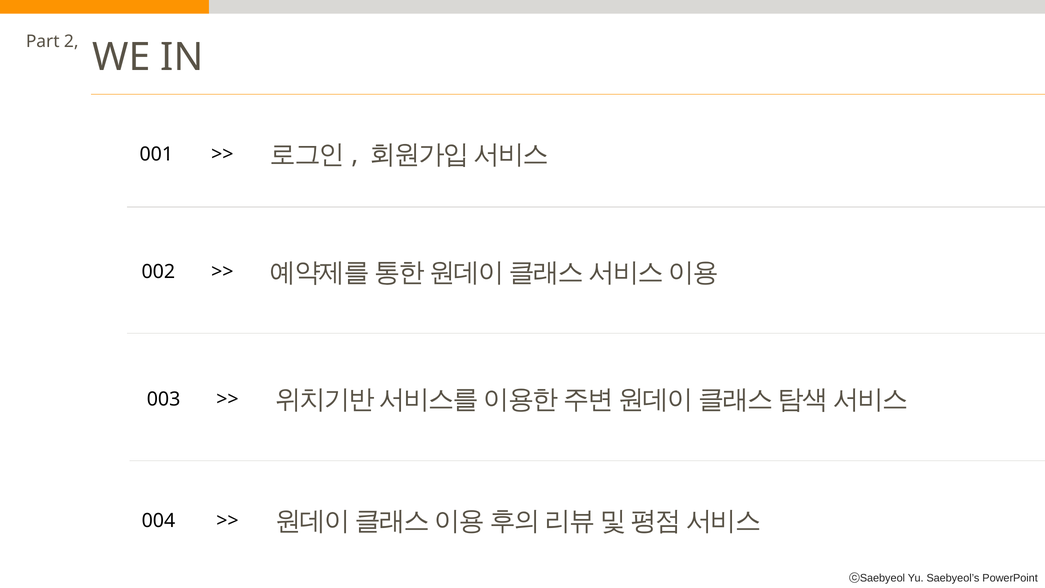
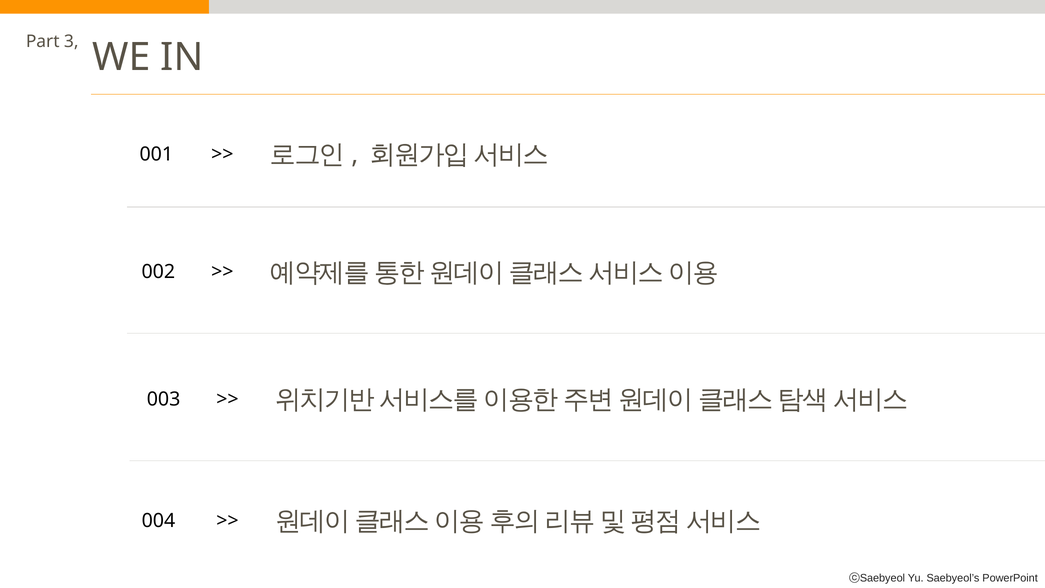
2: 2 -> 3
